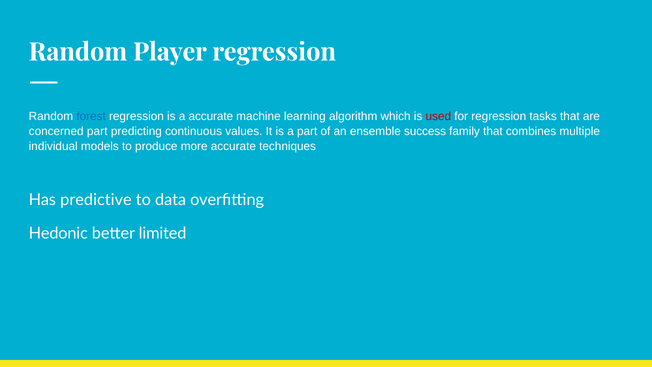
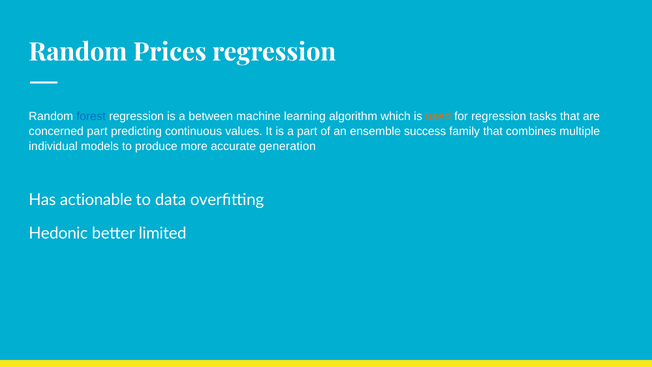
Player: Player -> Prices
a accurate: accurate -> between
used colour: red -> orange
techniques: techniques -> generation
predictive: predictive -> actionable
